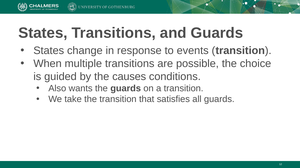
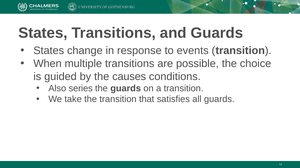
wants: wants -> series
